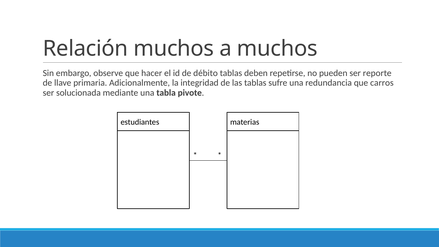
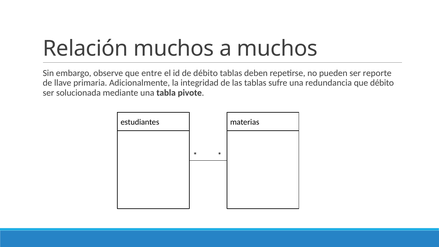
hacer: hacer -> entre
que carros: carros -> débito
